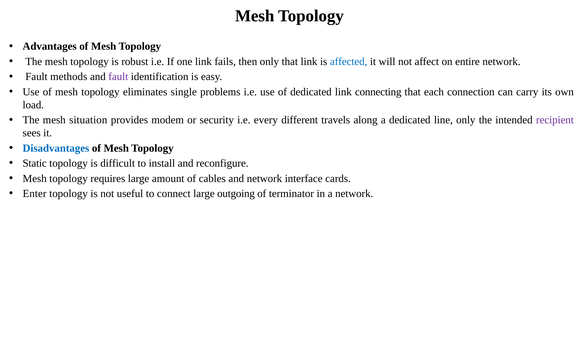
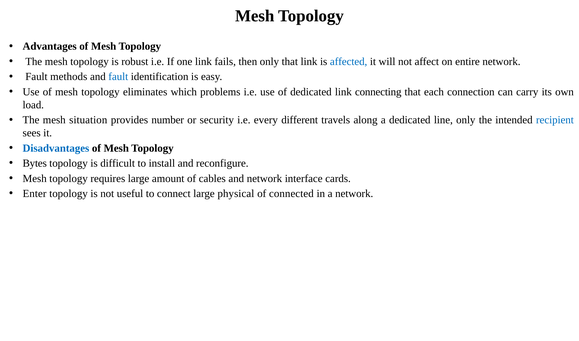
fault at (118, 77) colour: purple -> blue
single: single -> which
modem: modem -> number
recipient colour: purple -> blue
Static: Static -> Bytes
outgoing: outgoing -> physical
terminator: terminator -> connected
